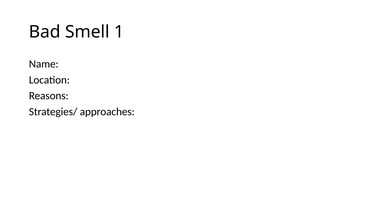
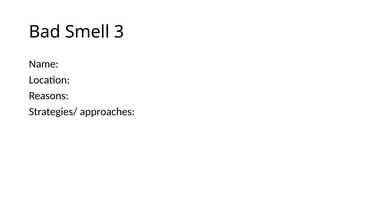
1: 1 -> 3
